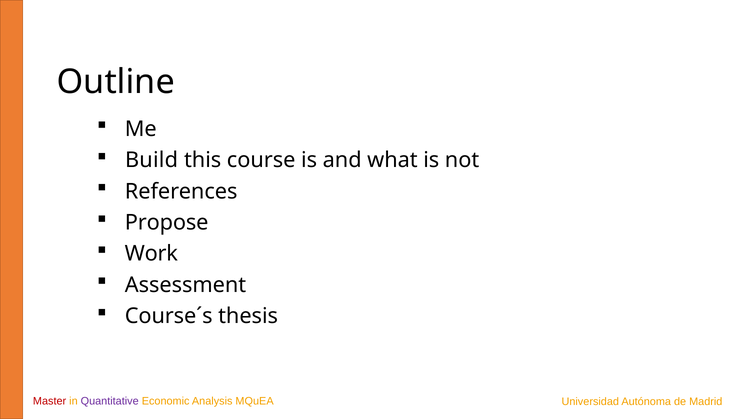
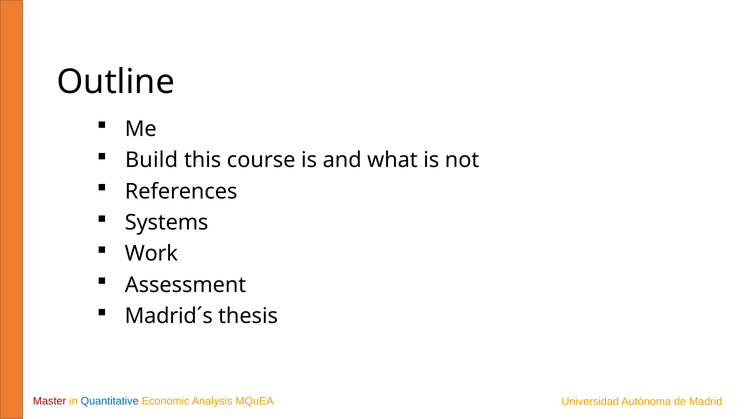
Propose: Propose -> Systems
Course´s: Course´s -> Madrid´s
Quantitative colour: purple -> blue
